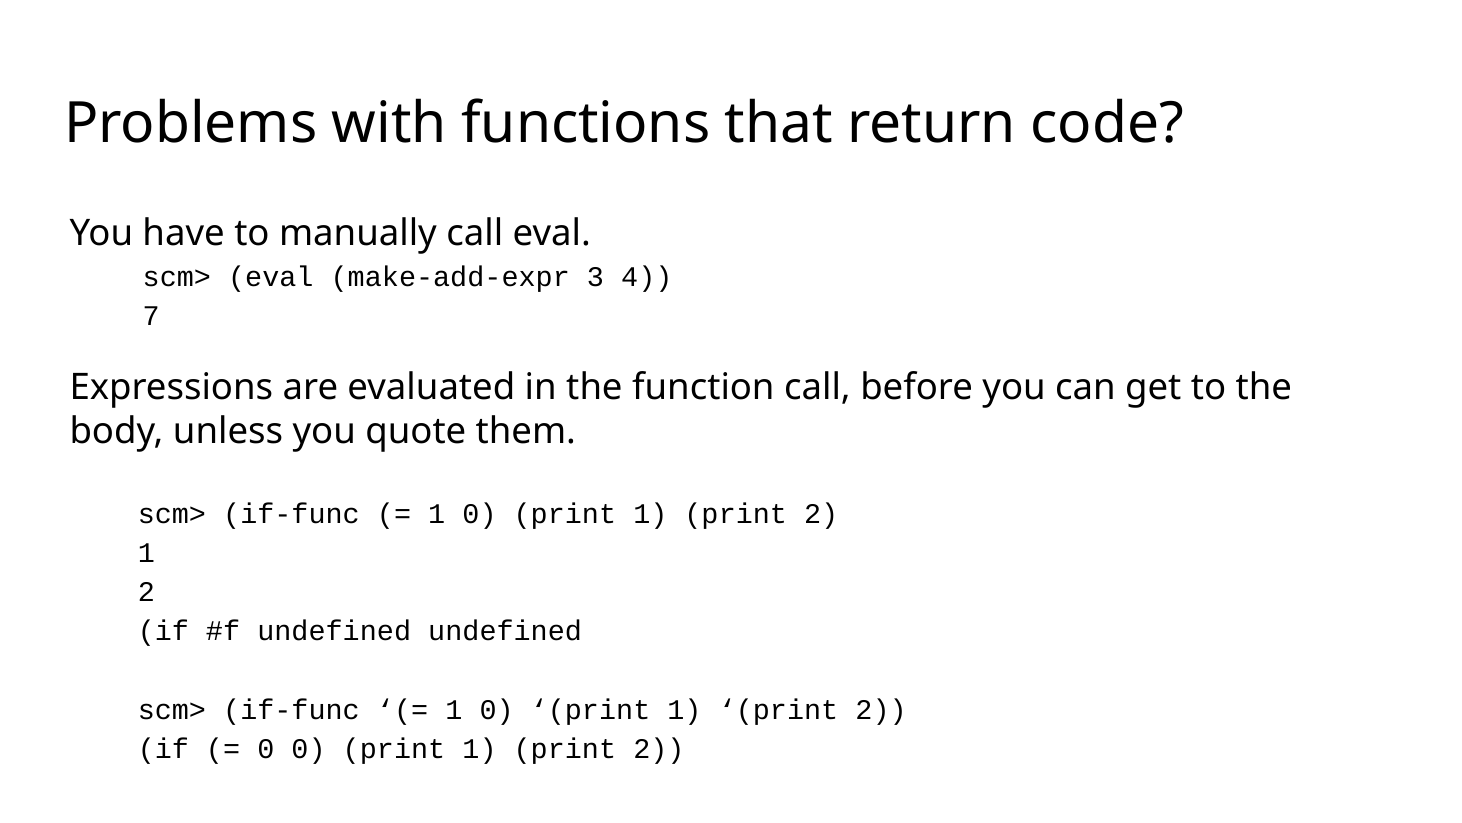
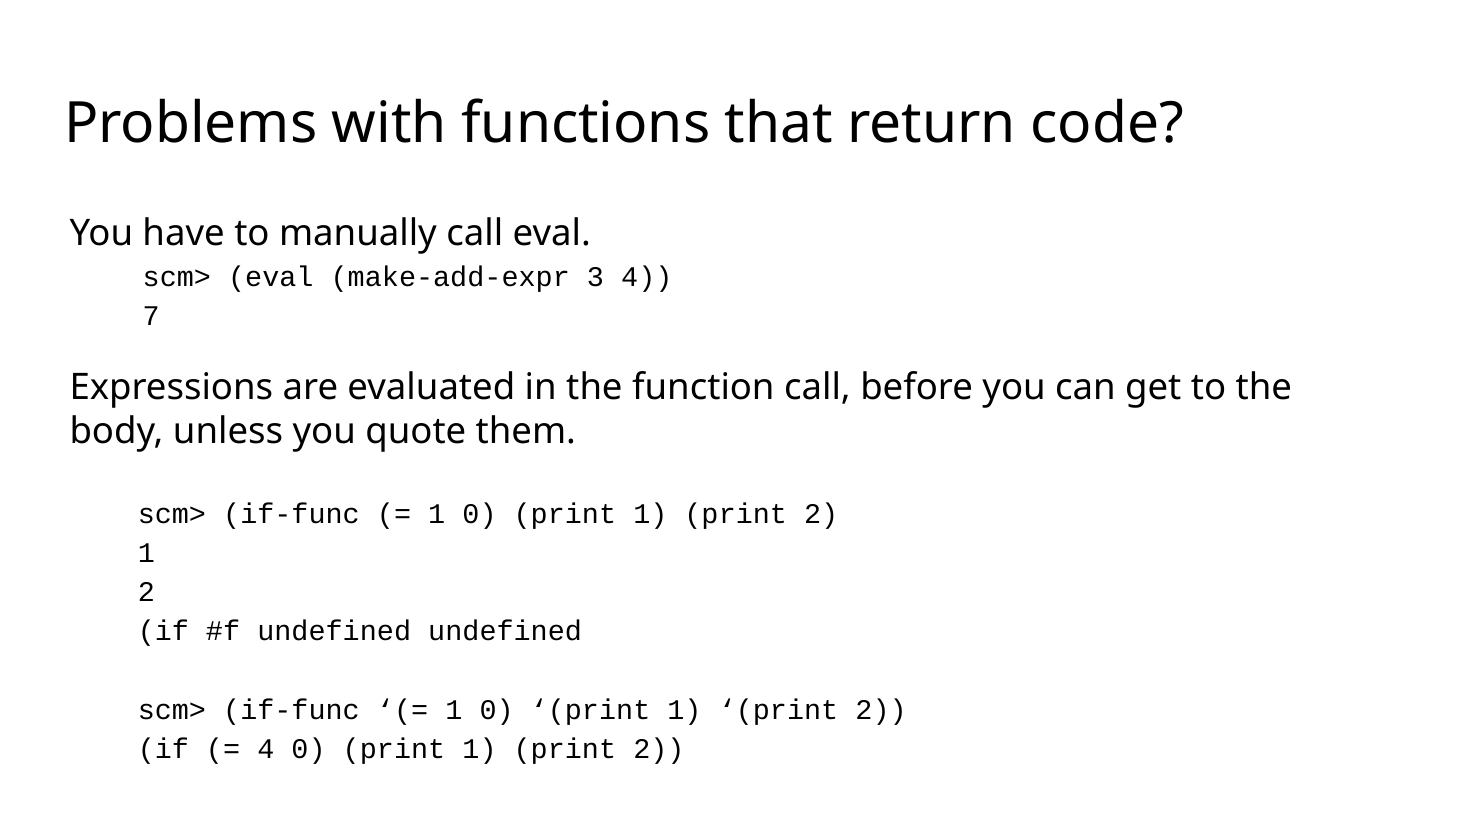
0 at (266, 748): 0 -> 4
